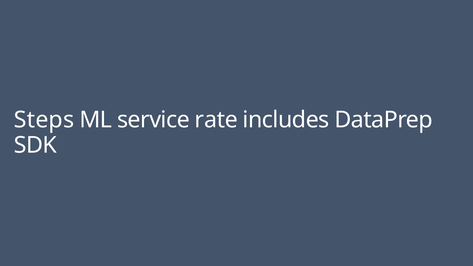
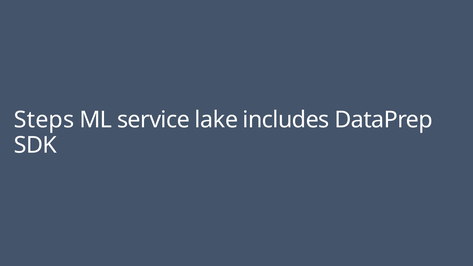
rate: rate -> lake
